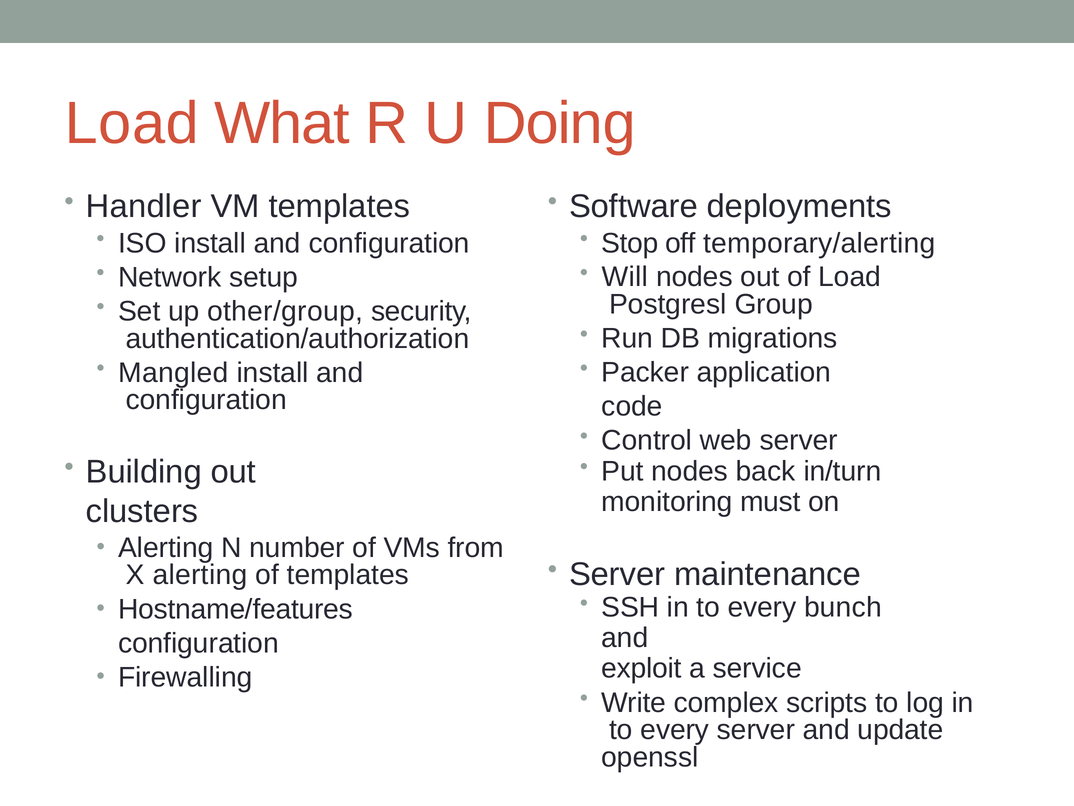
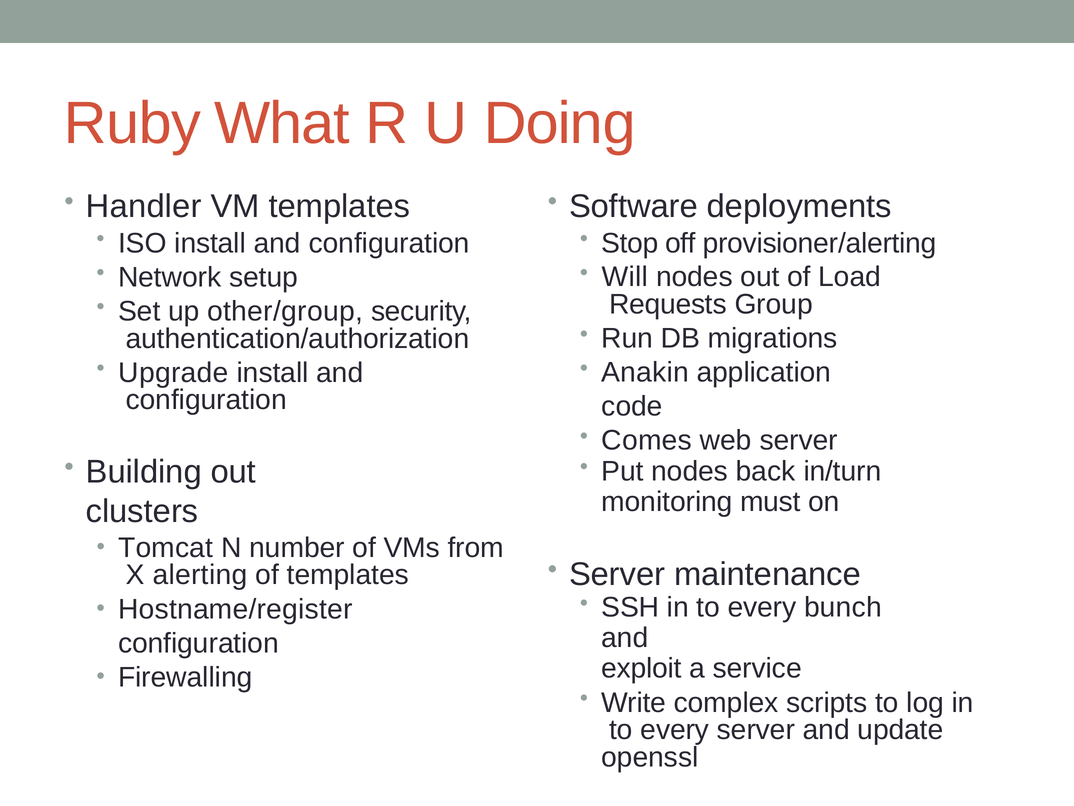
Load at (132, 123): Load -> Ruby
temporary/alerting: temporary/alerting -> provisioner/alerting
Postgresl: Postgresl -> Requests
Mangled: Mangled -> Upgrade
Packer: Packer -> Anakin
Control: Control -> Comes
Alerting at (166, 548): Alerting -> Tomcat
Hostname/features: Hostname/features -> Hostname/register
